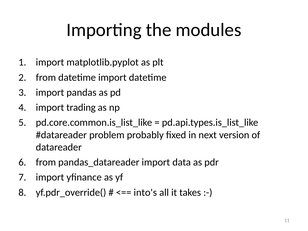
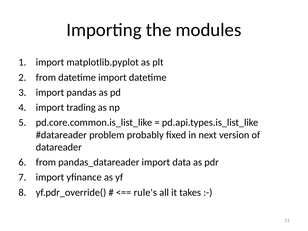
into's: into's -> rule's
